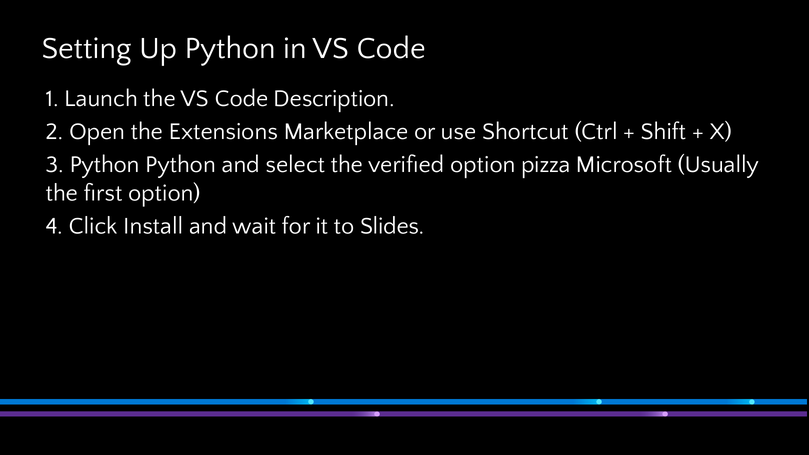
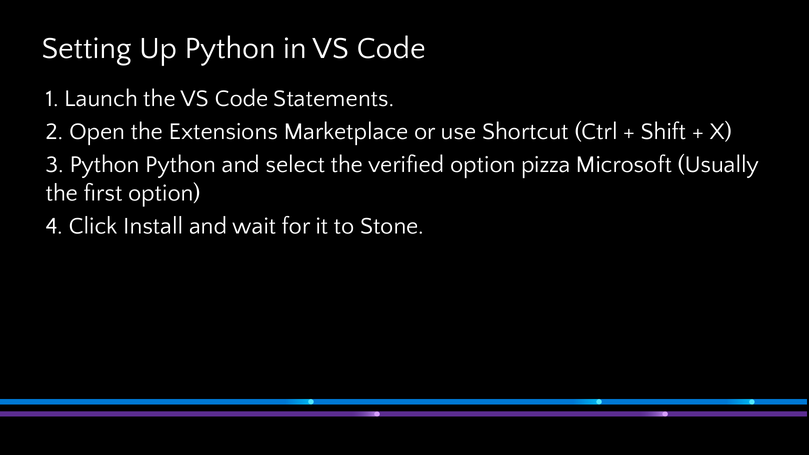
Description: Description -> Statements
Slides: Slides -> Stone
